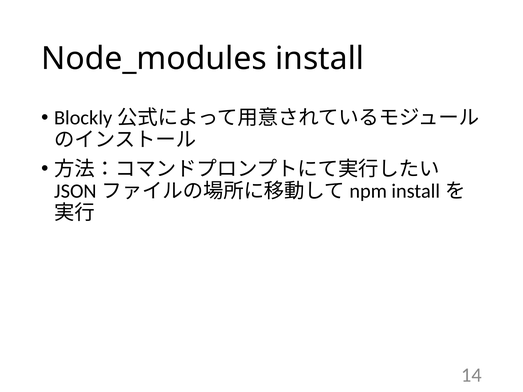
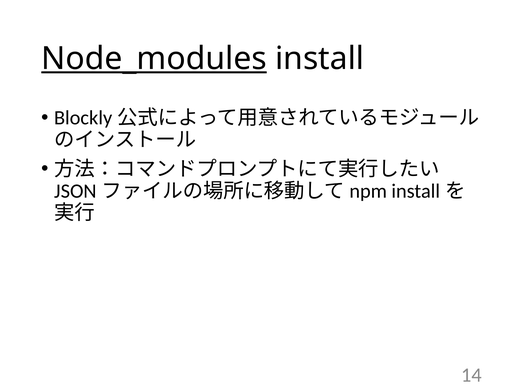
Node_modules underline: none -> present
